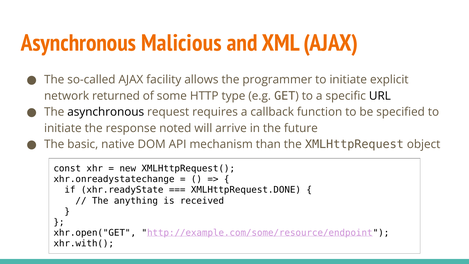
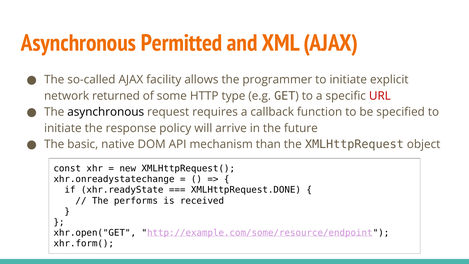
Malicious: Malicious -> Permitted
URL colour: black -> red
noted: noted -> policy
anything: anything -> performs
xhr.with(: xhr.with( -> xhr.form(
